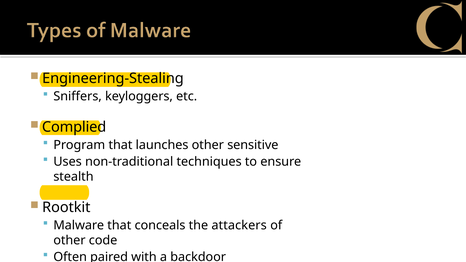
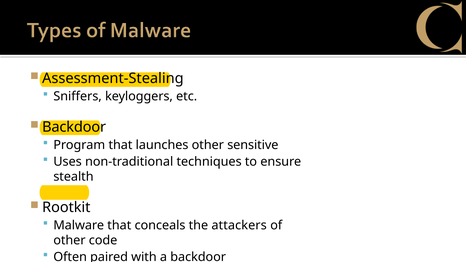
Engineering-Stealing: Engineering-Stealing -> Assessment-Stealing
Complied at (74, 127): Complied -> Backdoor
